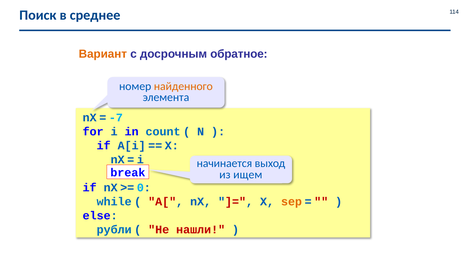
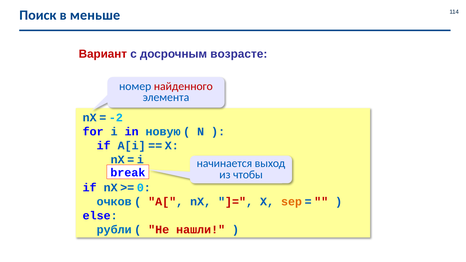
среднее: среднее -> меньше
Вариант colour: orange -> red
обратное: обратное -> возрасте
найденного colour: orange -> red
-7: -7 -> -2
count: count -> новую
ищем: ищем -> чтобы
while: while -> очков
